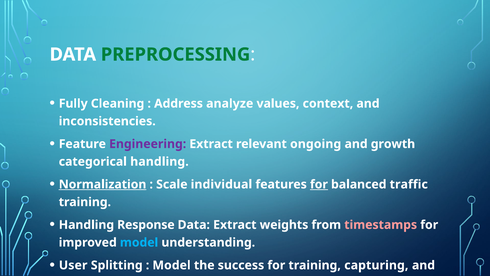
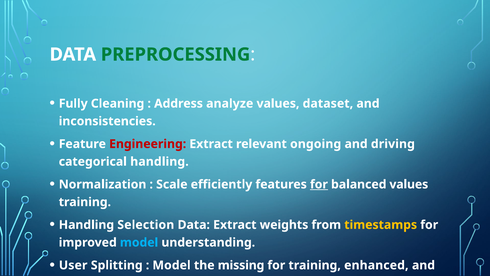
context: context -> dataset
Engineering colour: purple -> red
growth: growth -> driving
Normalization underline: present -> none
individual: individual -> efficiently
balanced traffic: traffic -> values
Response: Response -> Selection
timestamps colour: pink -> yellow
success: success -> missing
capturing: capturing -> enhanced
